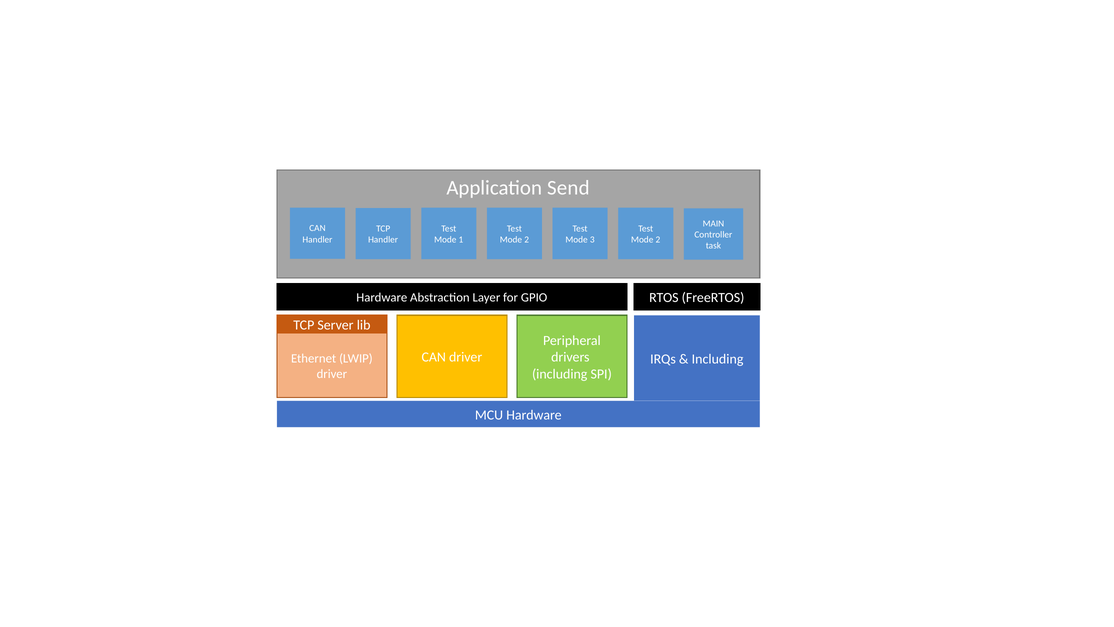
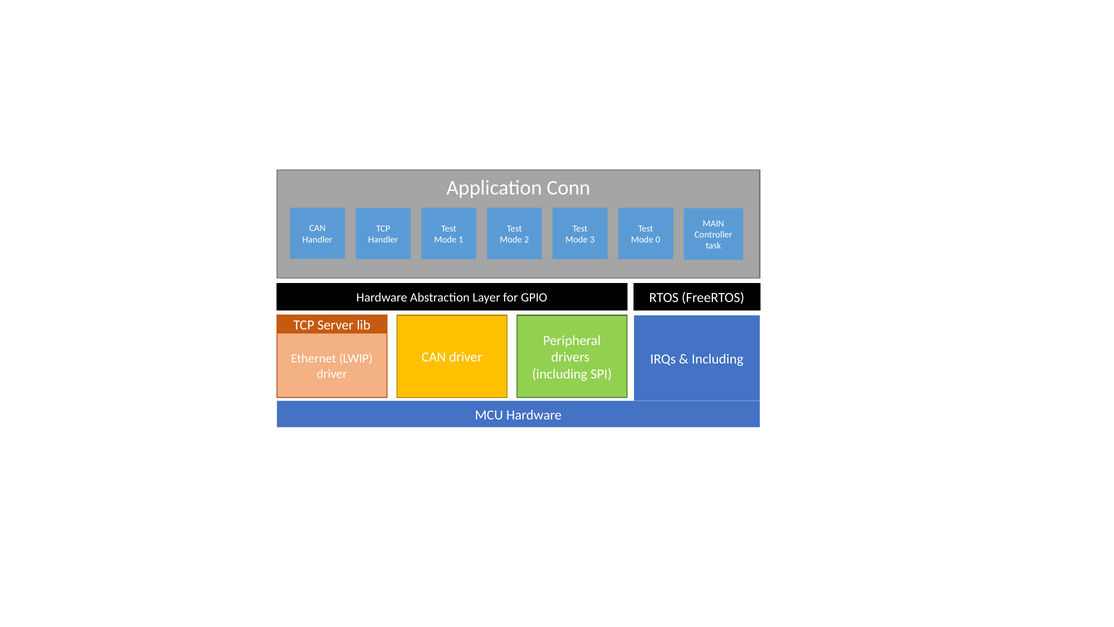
Send: Send -> Conn
2 at (658, 240): 2 -> 0
